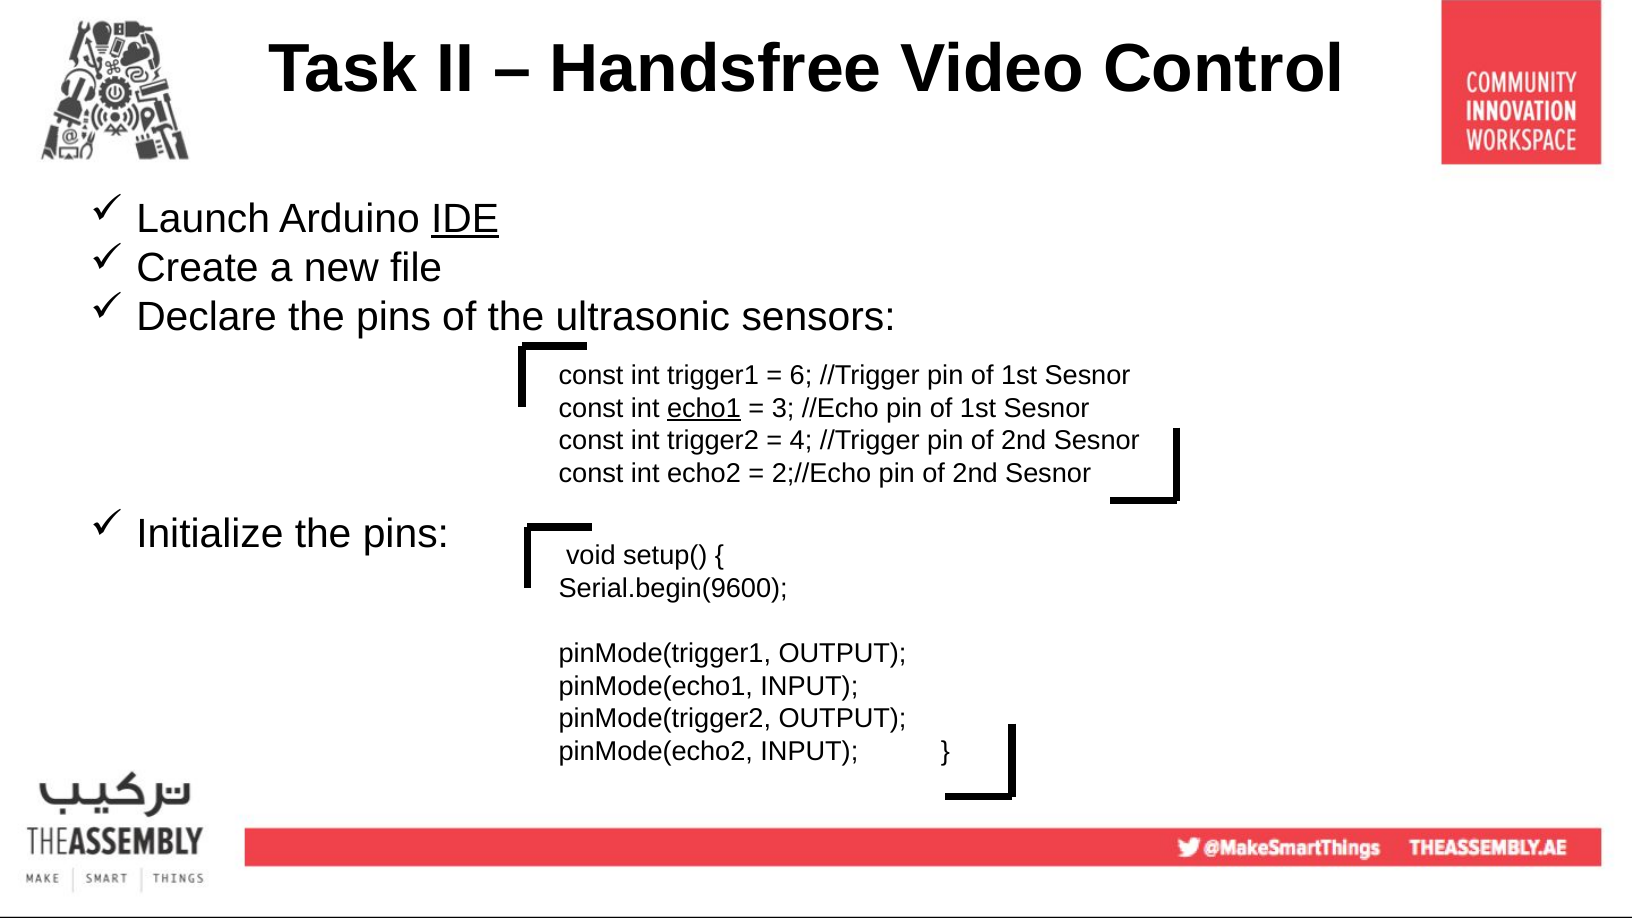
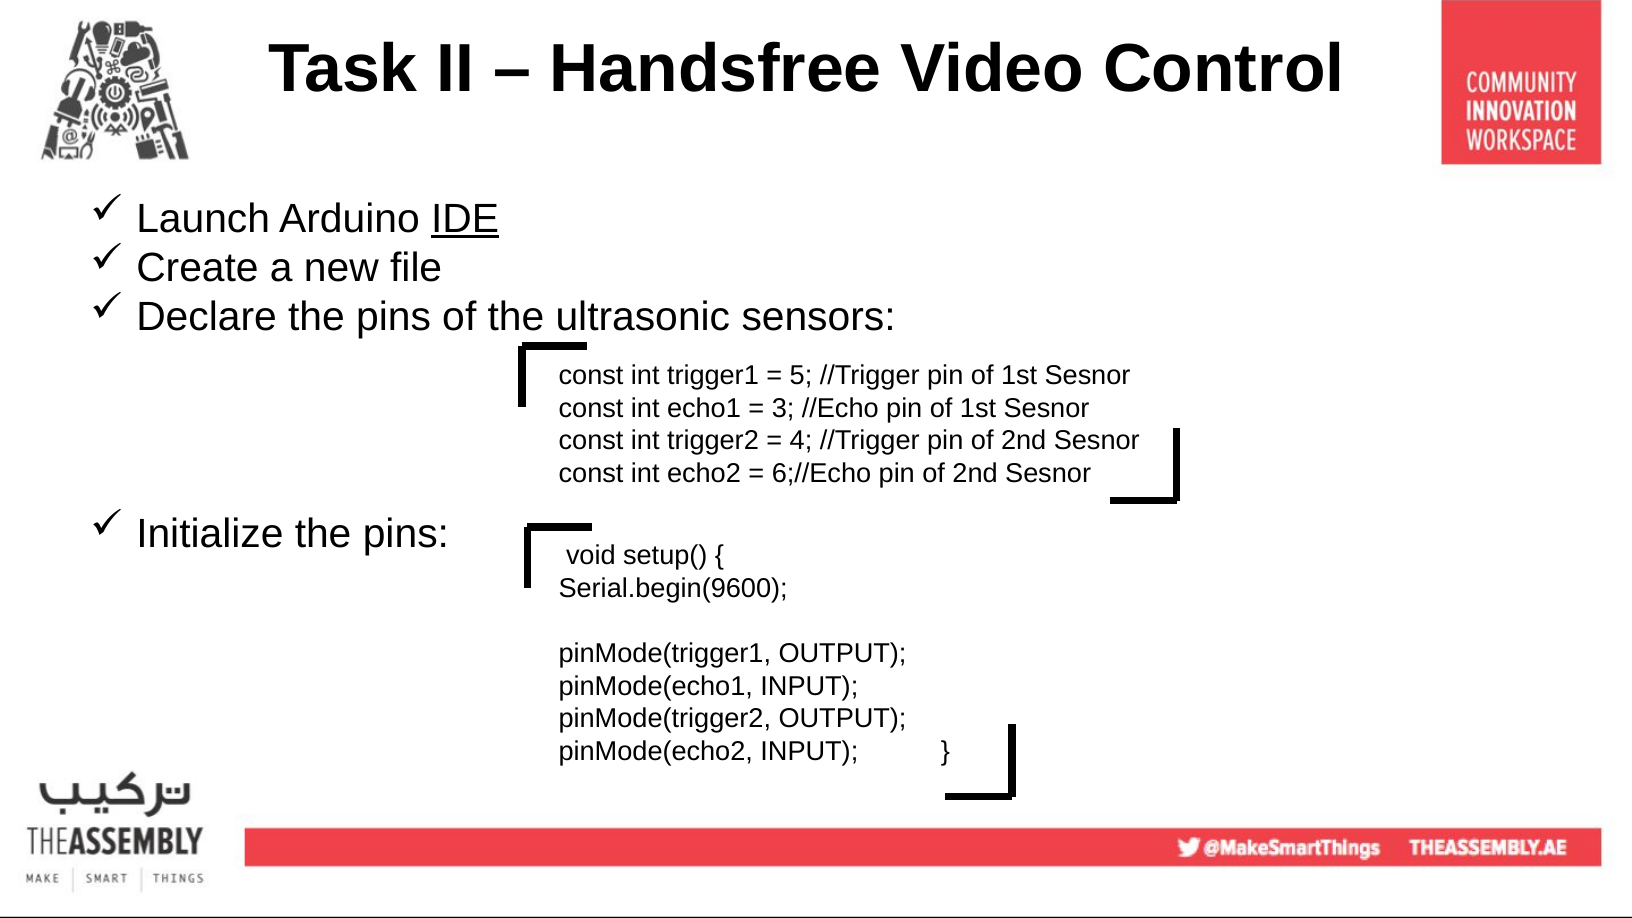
6: 6 -> 5
echo1 underline: present -> none
2;//Echo: 2;//Echo -> 6;//Echo
